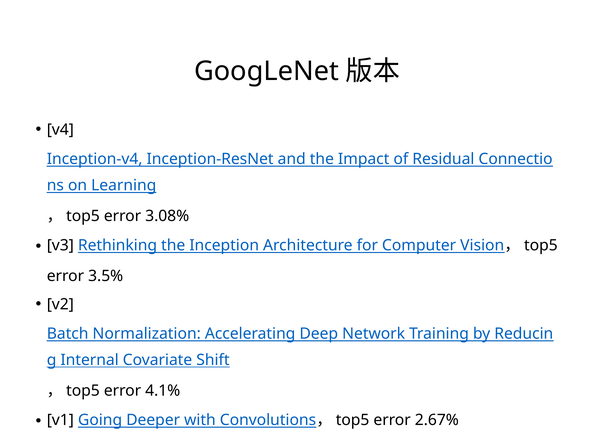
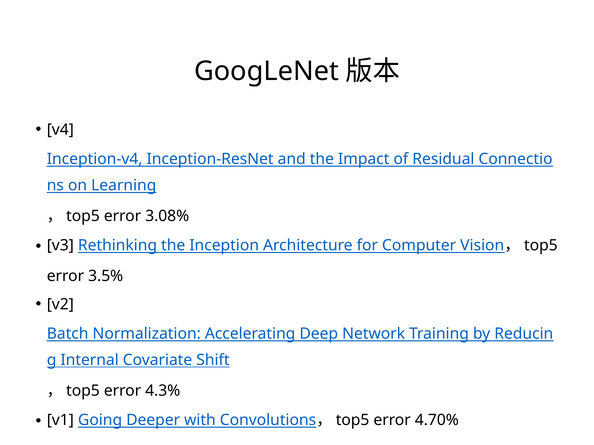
4.1%: 4.1% -> 4.3%
2.67%: 2.67% -> 4.70%
